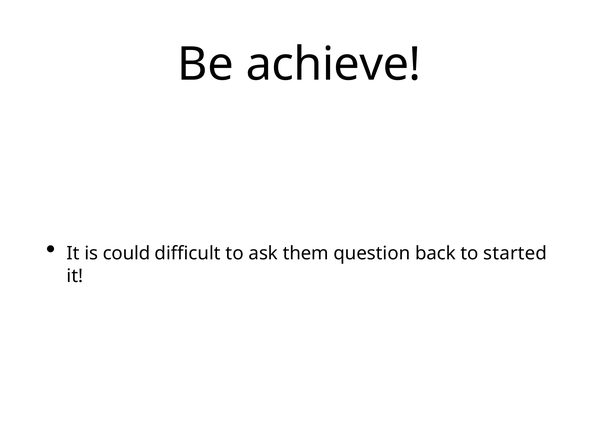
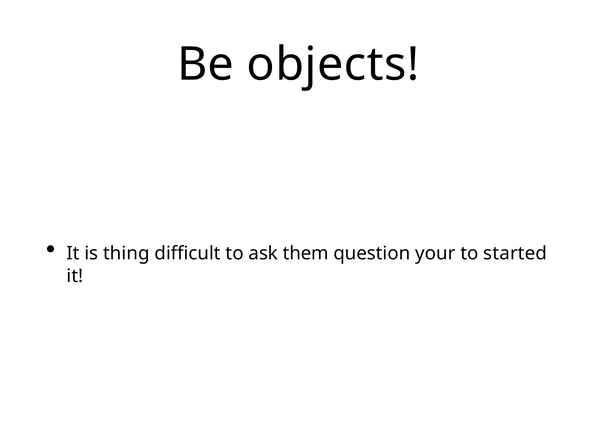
achieve: achieve -> objects
could: could -> thing
back: back -> your
